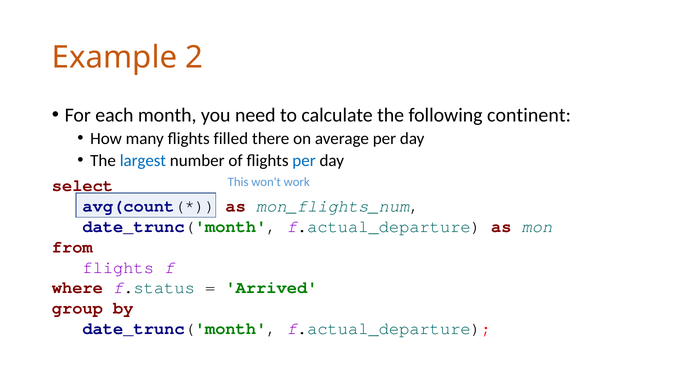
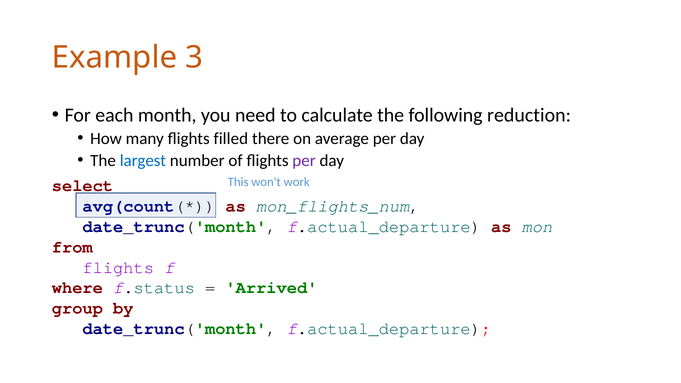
2: 2 -> 3
continent: continent -> reduction
per at (304, 160) colour: blue -> purple
